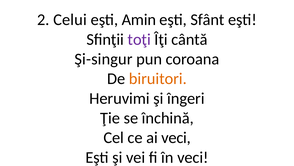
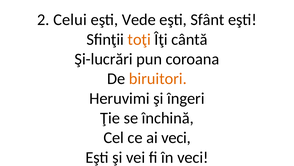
Amin: Amin -> Vede
toţi colour: purple -> orange
Şi-singur: Şi-singur -> Şi-lucrări
